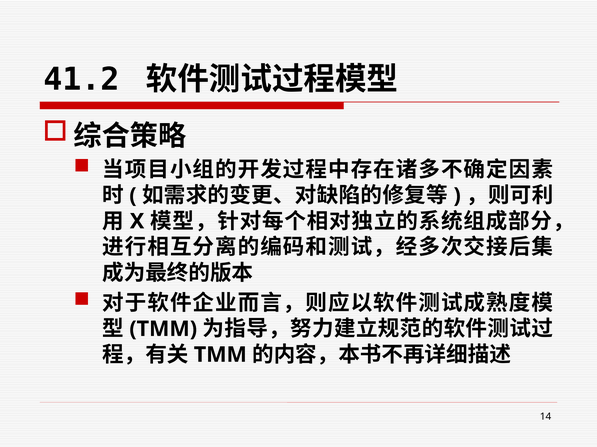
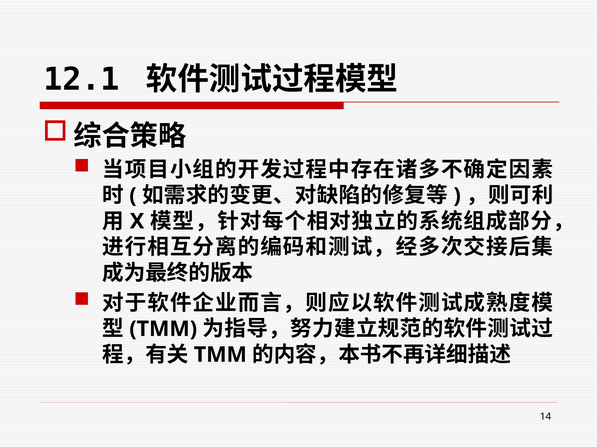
41.2: 41.2 -> 12.1
